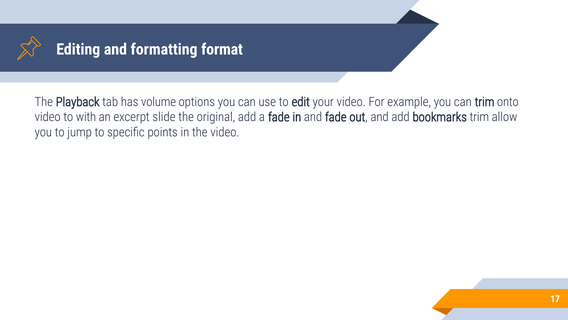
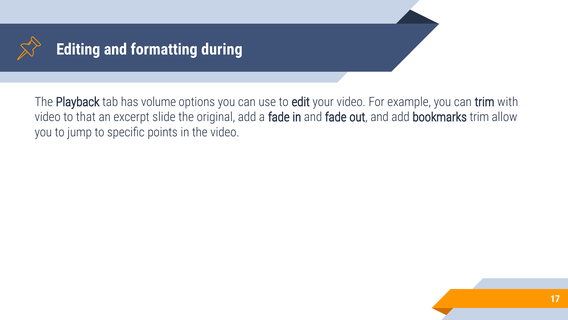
format: format -> during
onto: onto -> with
with: with -> that
